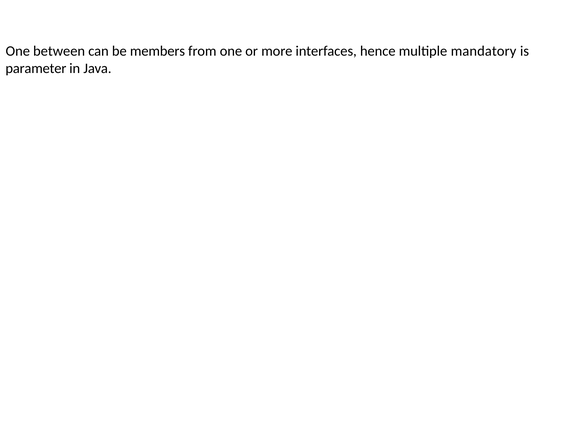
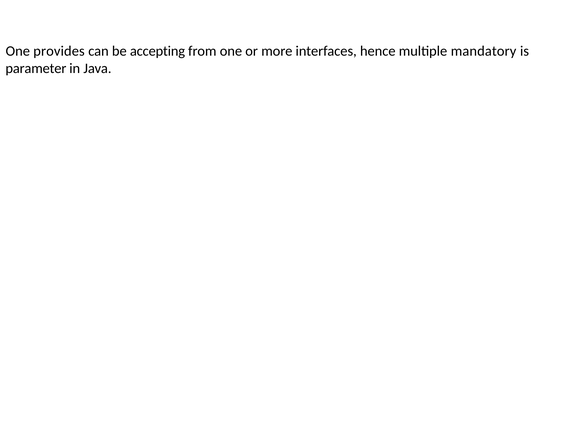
between: between -> provides
members: members -> accepting
